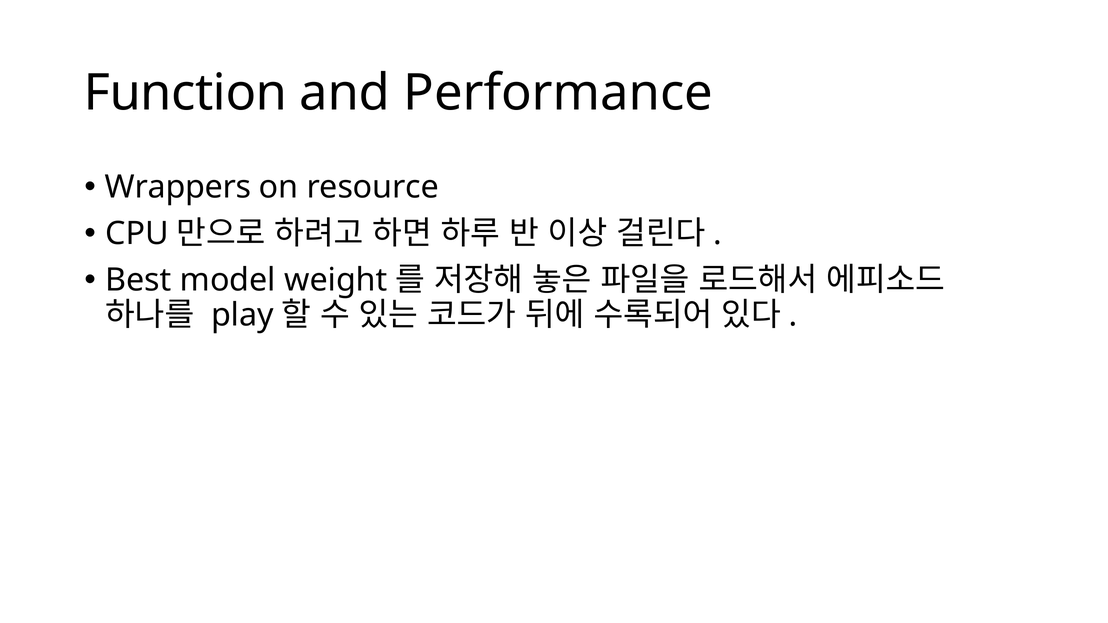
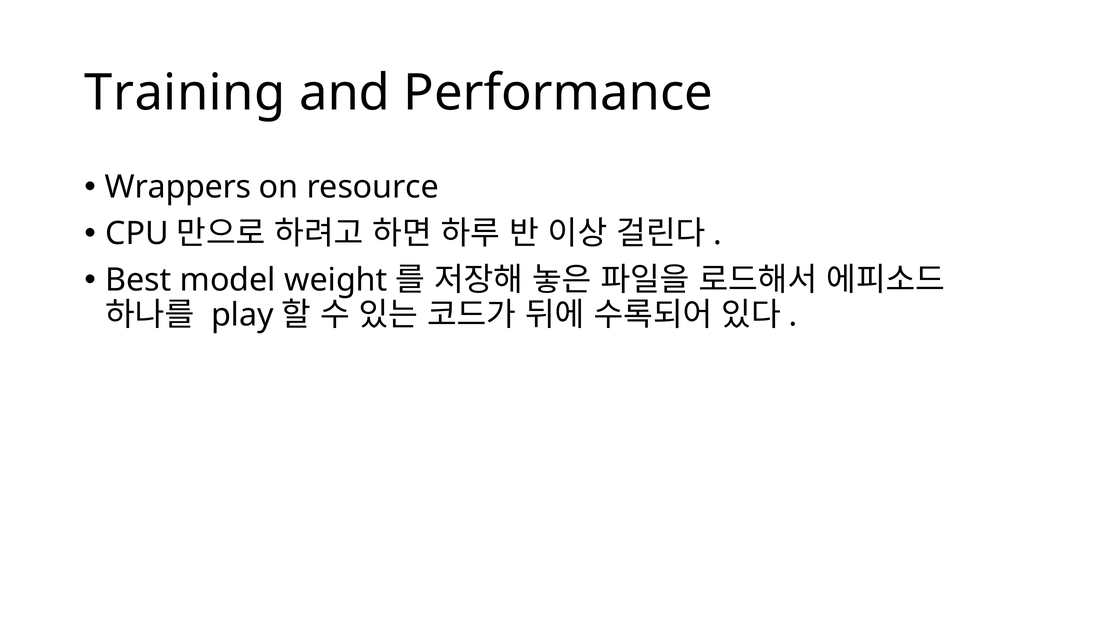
Function: Function -> Training
